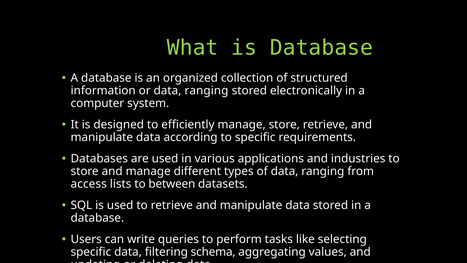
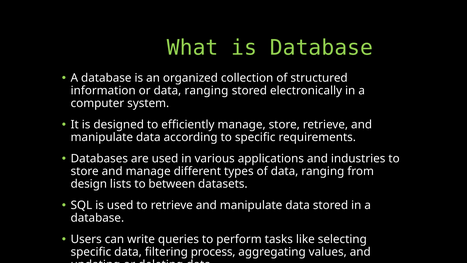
access: access -> design
schema: schema -> process
